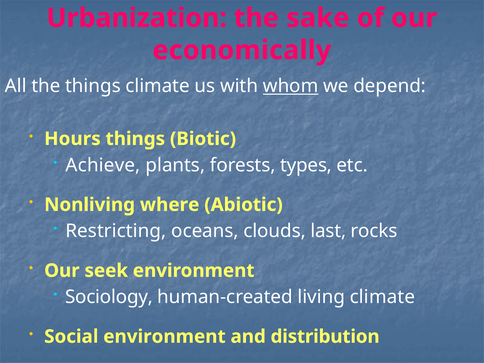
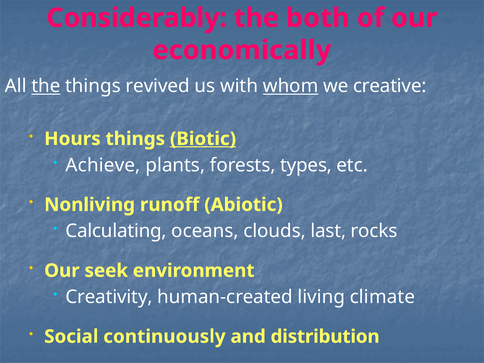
Urbanization: Urbanization -> Considerably
sake: sake -> both
the at (46, 86) underline: none -> present
things climate: climate -> revived
depend: depend -> creative
Biotic underline: none -> present
where: where -> runoff
Restricting: Restricting -> Calculating
Sociology: Sociology -> Creativity
Social environment: environment -> continuously
